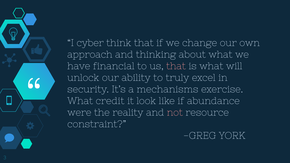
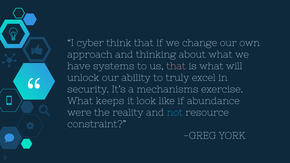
financial: financial -> systems
credit: credit -> keeps
not colour: pink -> light blue
